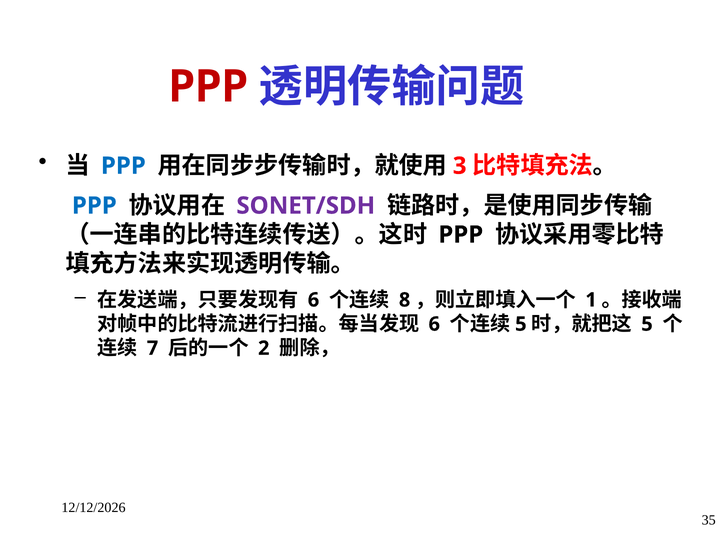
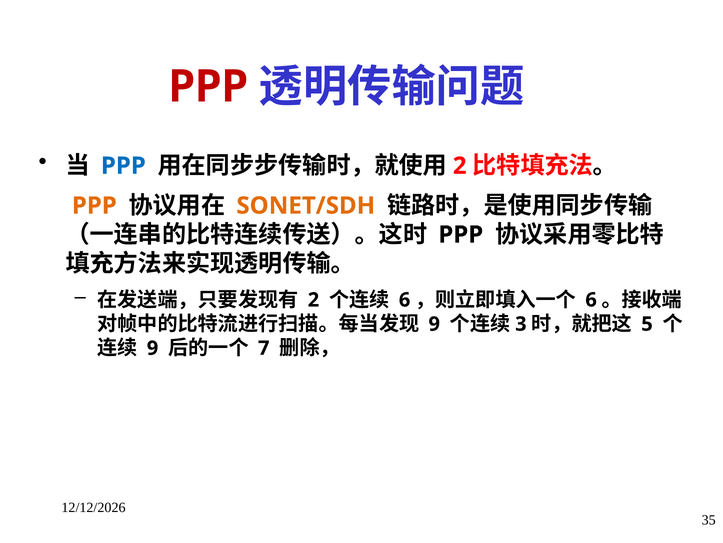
3 at (460, 166): 3 -> 2
PPP at (94, 205) colour: blue -> orange
SONET/SDH colour: purple -> orange
6 at (314, 300): 6 -> 2
8 at (405, 300): 8 -> 6
1 at (591, 300): 1 -> 6
6 at (434, 324): 6 -> 9
5 at (521, 324): 5 -> 3
7 at (153, 348): 7 -> 9
2: 2 -> 7
